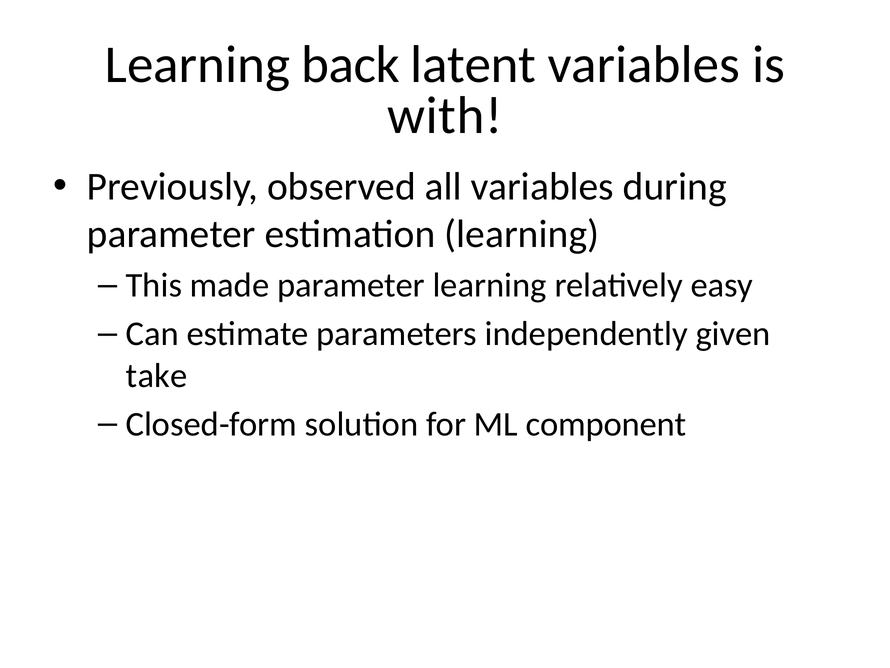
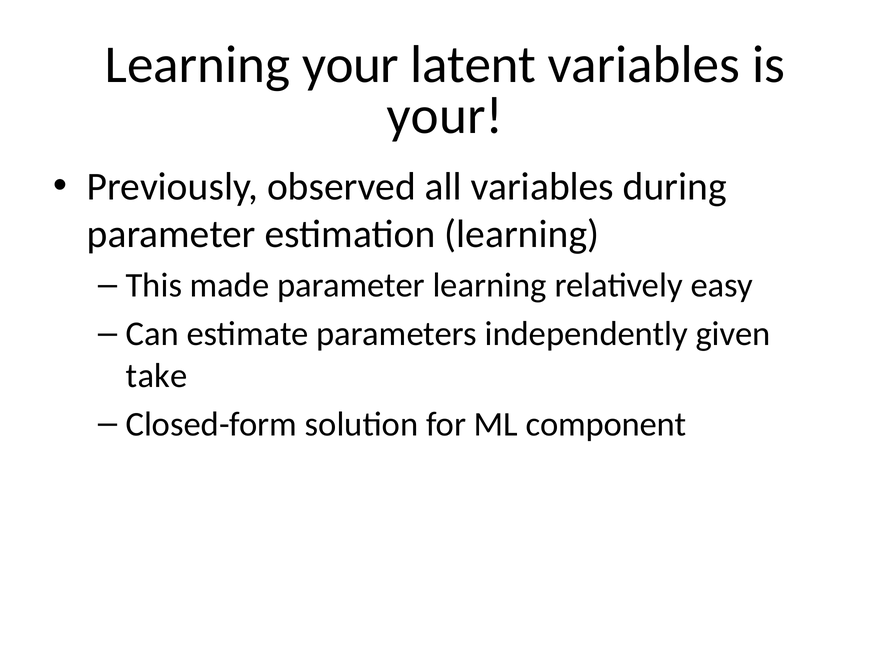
Learning back: back -> your
with at (445, 116): with -> your
